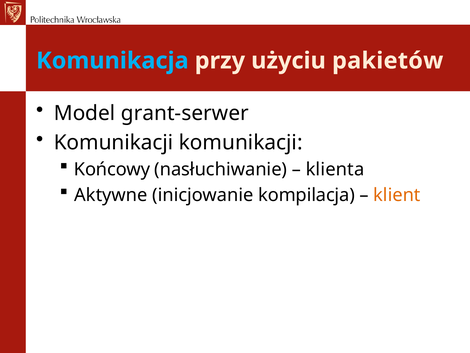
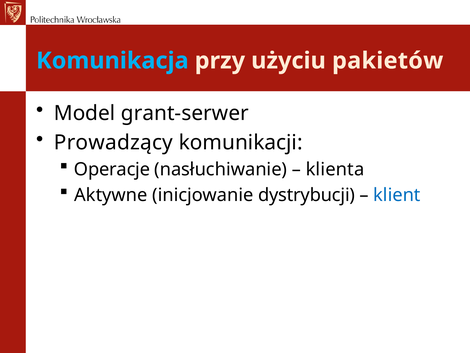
Komunikacji at (114, 142): Komunikacji -> Prowadzący
Końcowy: Końcowy -> Operacje
kompilacja: kompilacja -> dystrybucji
klient colour: orange -> blue
